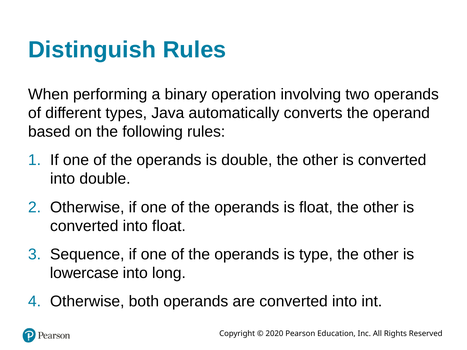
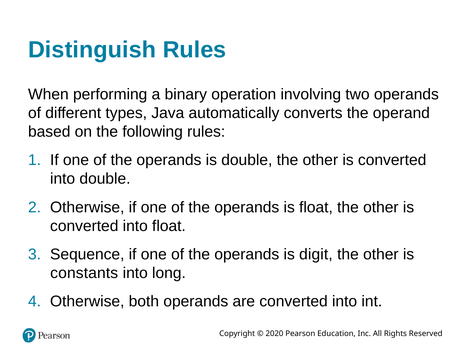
type: type -> digit
lowercase: lowercase -> constants
